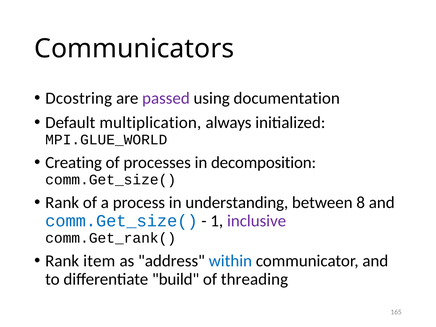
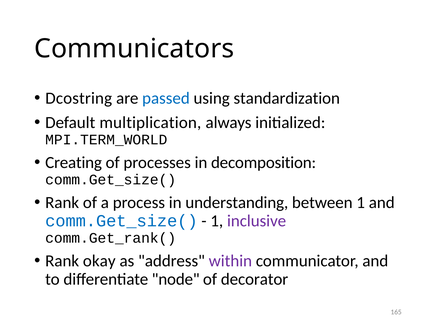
passed colour: purple -> blue
documentation: documentation -> standardization
MPI.GLUE_WORLD: MPI.GLUE_WORLD -> MPI.TERM_WORLD
between 8: 8 -> 1
item: item -> okay
within colour: blue -> purple
build: build -> node
threading: threading -> decorator
